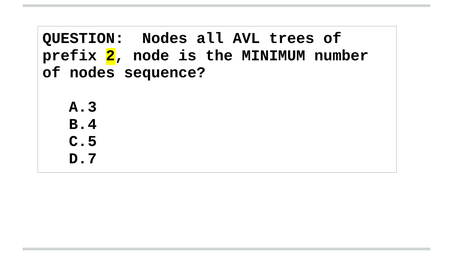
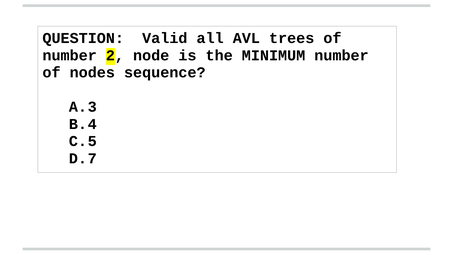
QUESTION Nodes: Nodes -> Valid
prefix at (70, 55): prefix -> number
